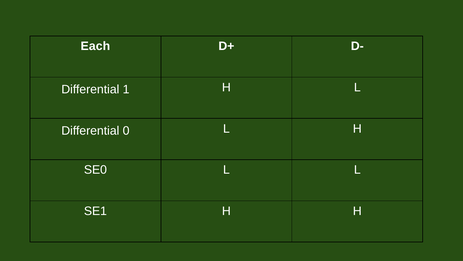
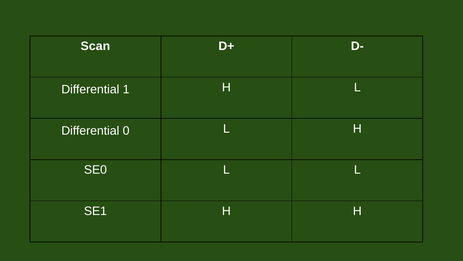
Each: Each -> Scan
